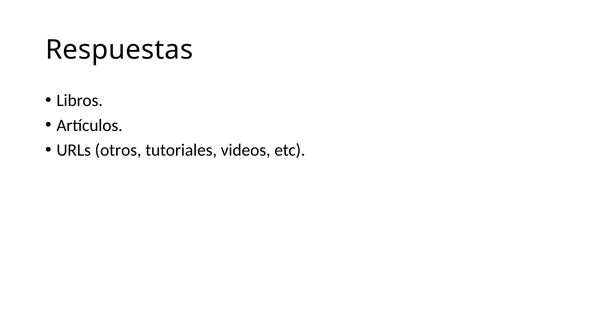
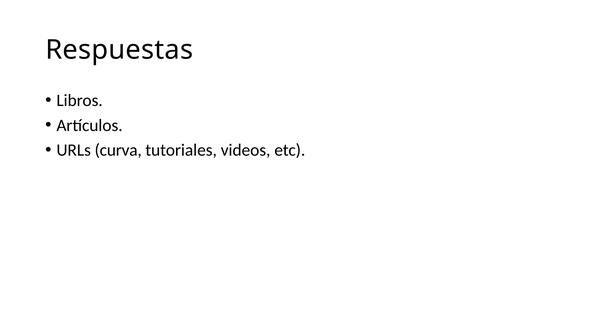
otros: otros -> curva
